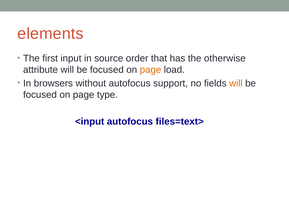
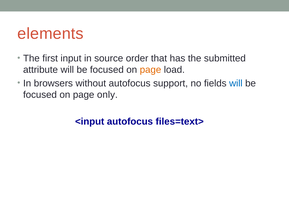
otherwise: otherwise -> submitted
will at (236, 84) colour: orange -> blue
type: type -> only
